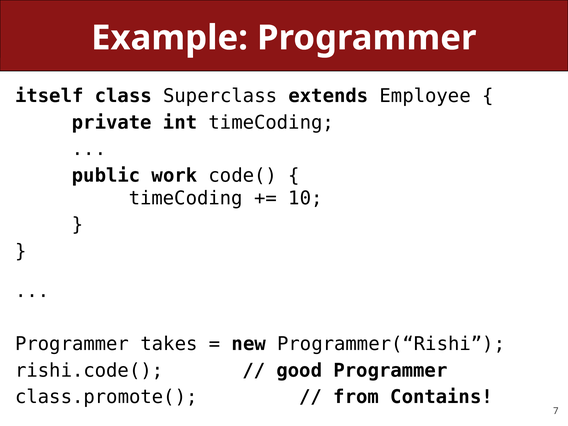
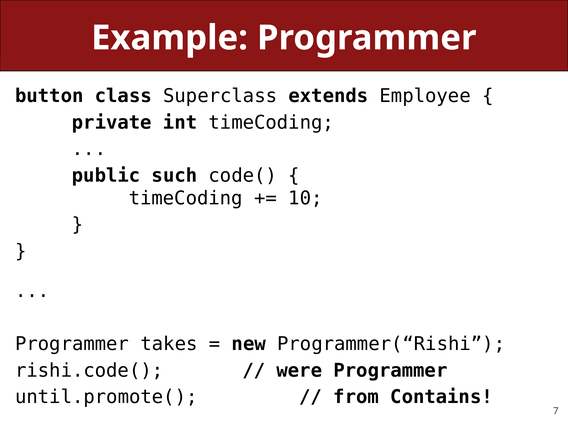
itself: itself -> button
work: work -> such
good: good -> were
class.promote(: class.promote( -> until.promote(
